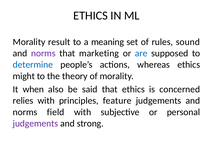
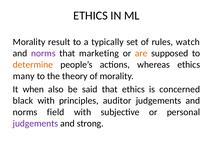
meaning: meaning -> typically
sound: sound -> watch
are colour: blue -> orange
determine colour: blue -> orange
might: might -> many
relies: relies -> black
feature: feature -> auditor
